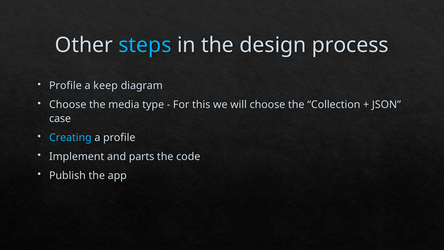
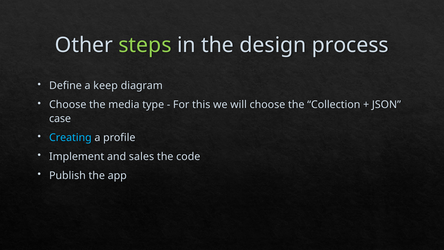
steps colour: light blue -> light green
Profile at (65, 86): Profile -> Define
parts: parts -> sales
